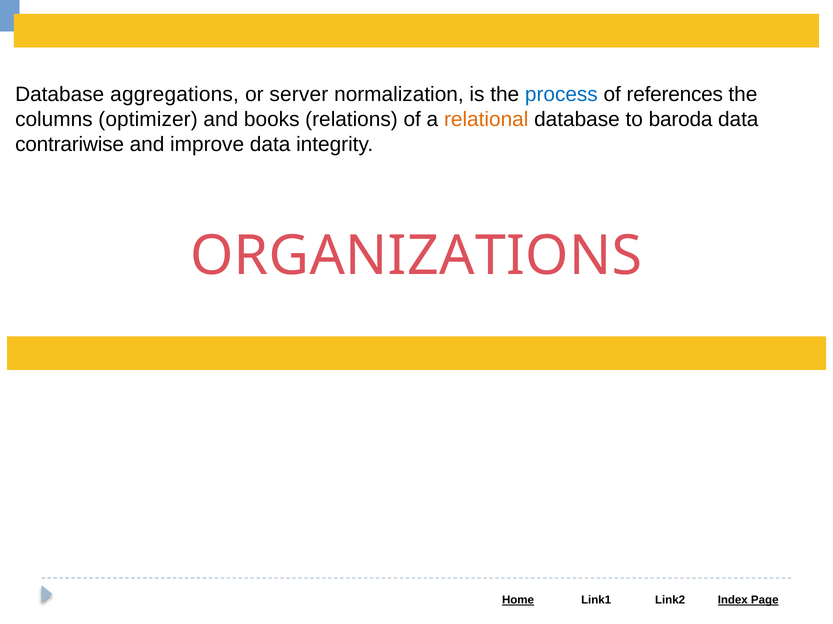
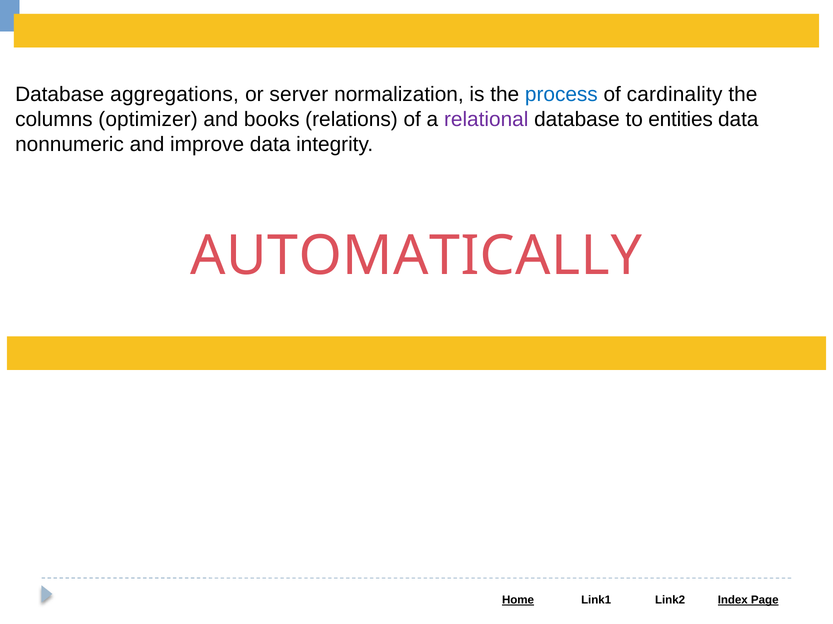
references: references -> cardinality
relational colour: orange -> purple
baroda: baroda -> entities
contrariwise: contrariwise -> nonnumeric
ORGANIZATIONS: ORGANIZATIONS -> AUTOMATICALLY
